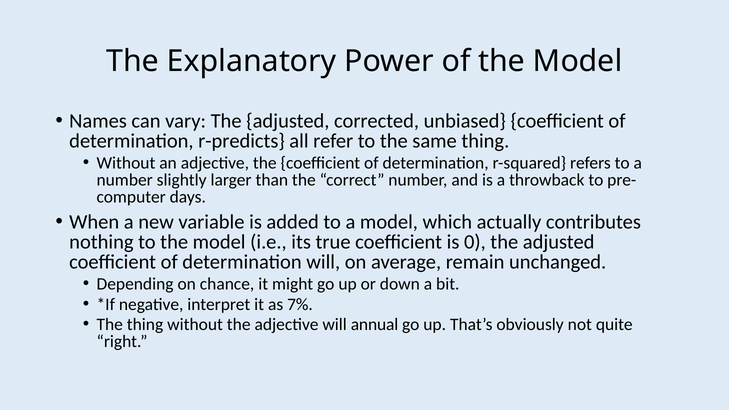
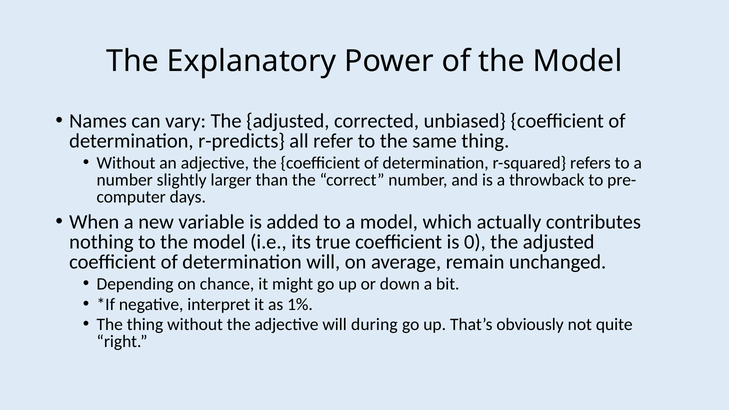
7%: 7% -> 1%
annual: annual -> during
